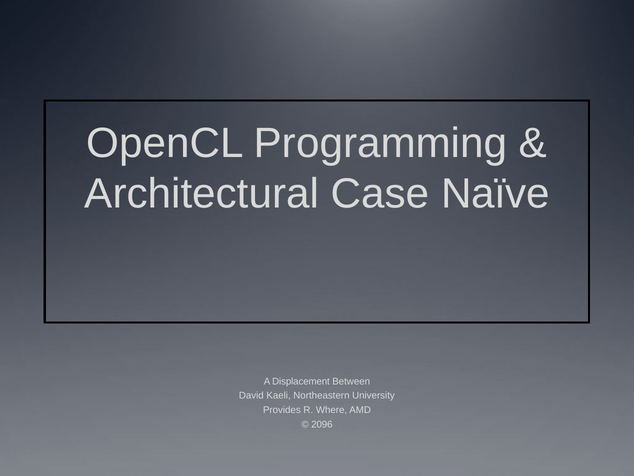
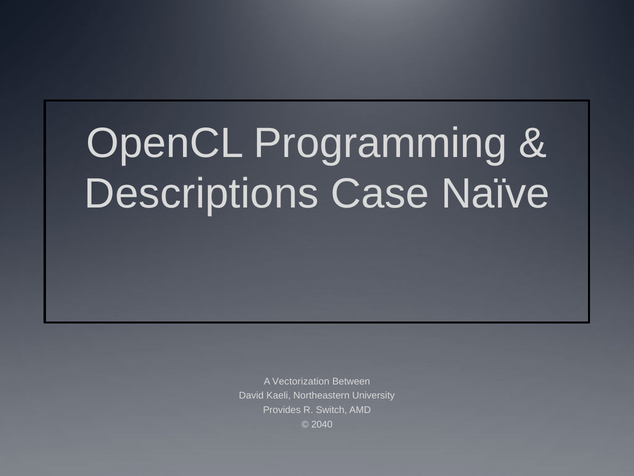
Architectural: Architectural -> Descriptions
Displacement: Displacement -> Vectorization
Where: Where -> Switch
2096: 2096 -> 2040
